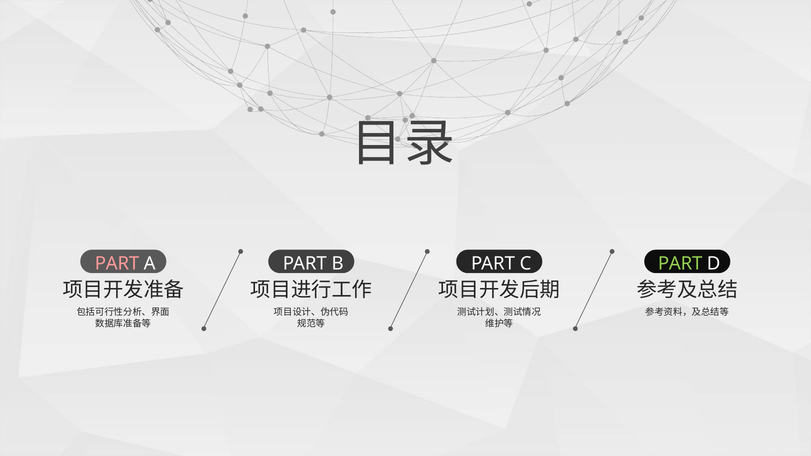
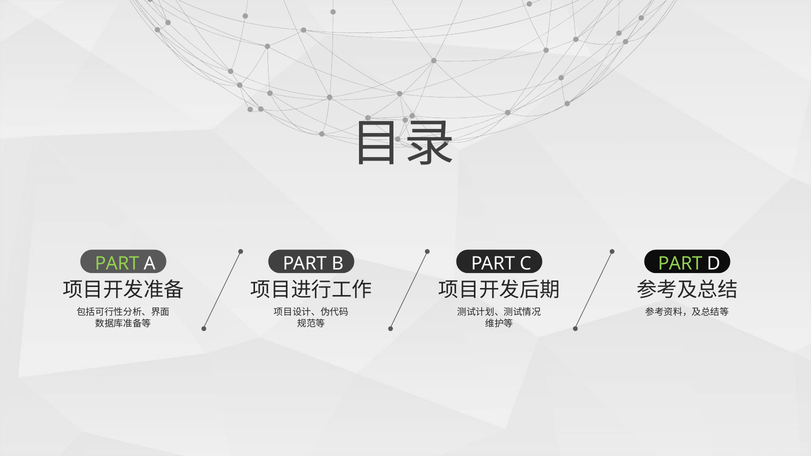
PART at (117, 264) colour: pink -> light green
